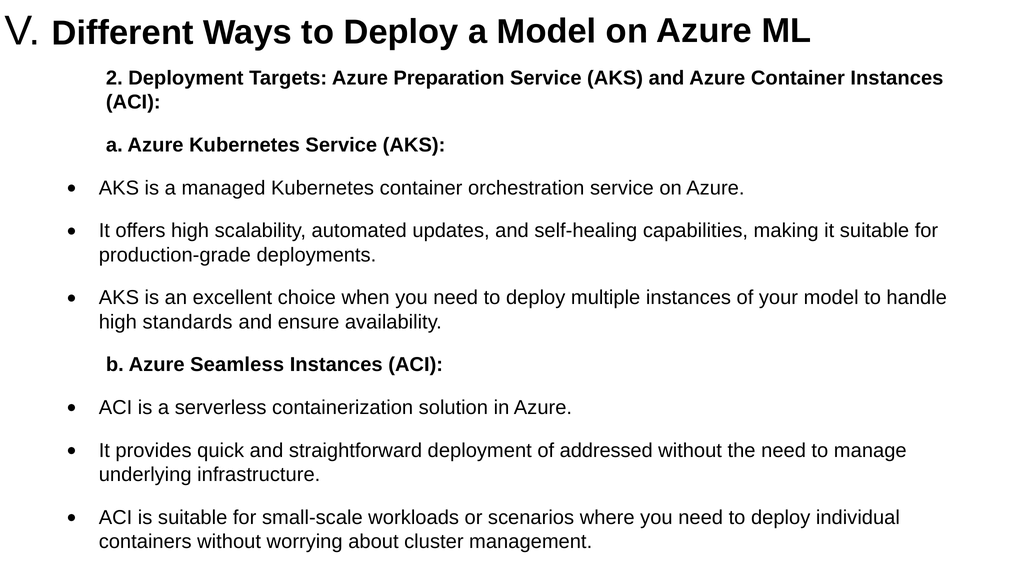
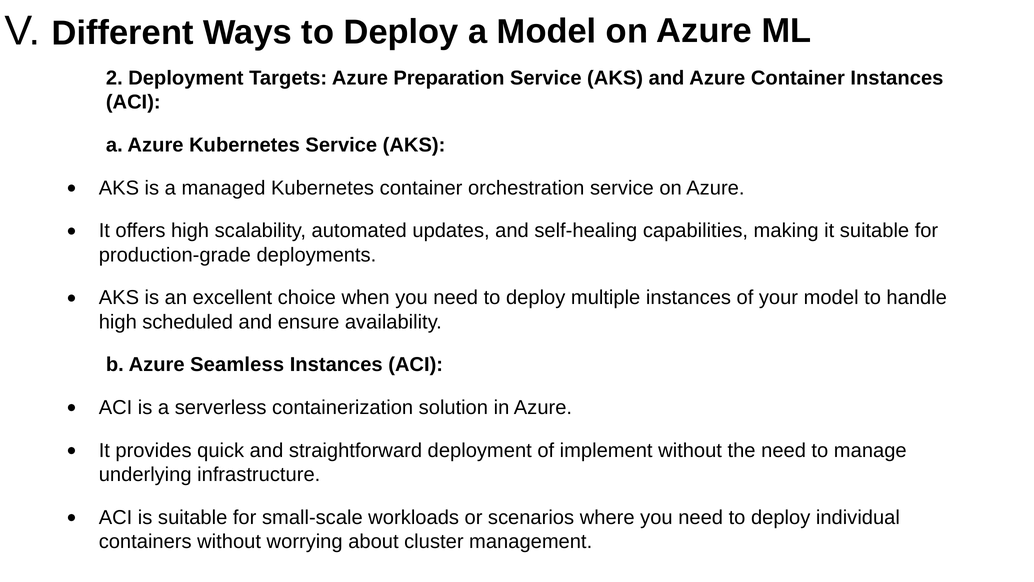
standards: standards -> scheduled
addressed: addressed -> implement
